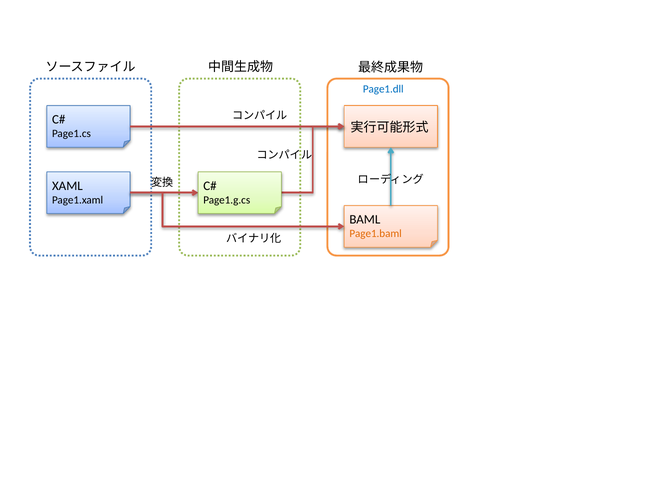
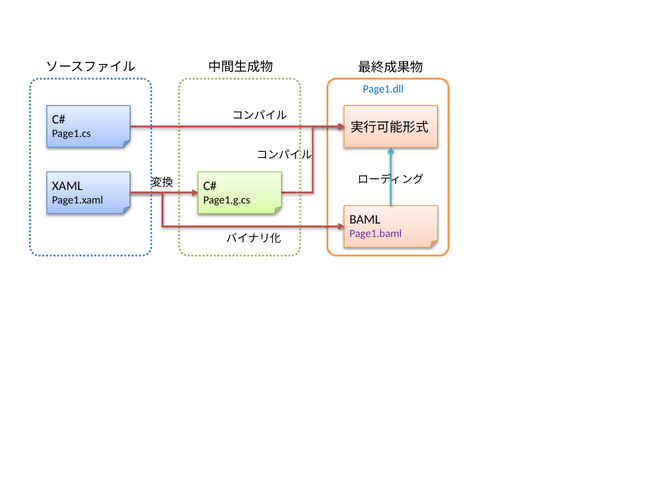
Page1.baml colour: orange -> purple
